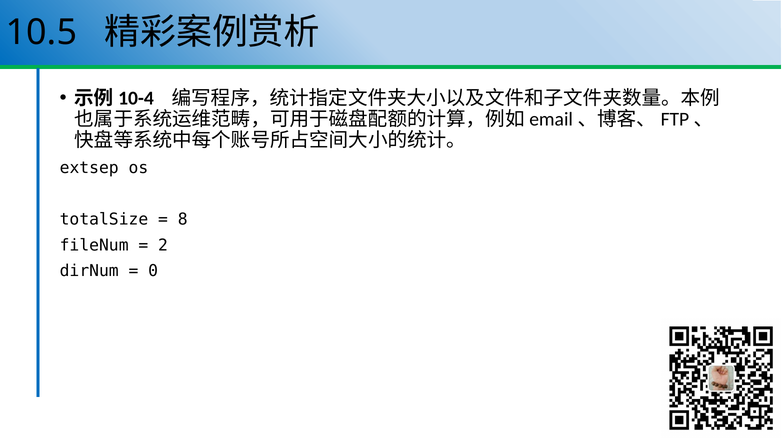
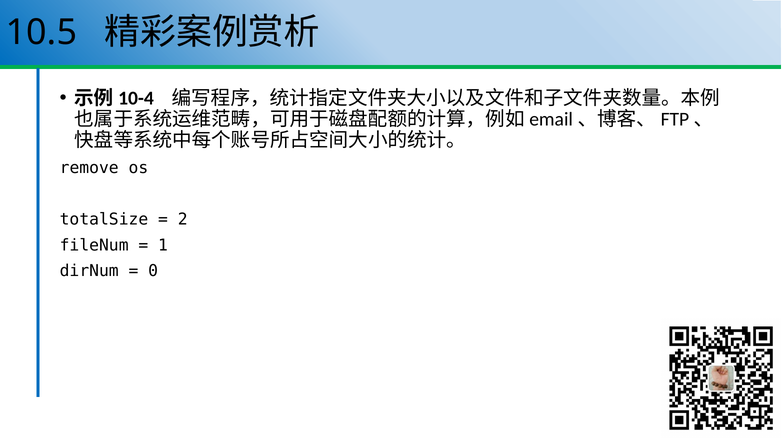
extsep: extsep -> remove
8: 8 -> 2
2: 2 -> 1
